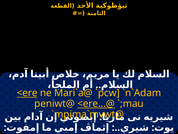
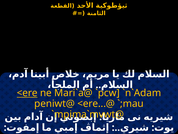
<ere...@ underline: present -> none
